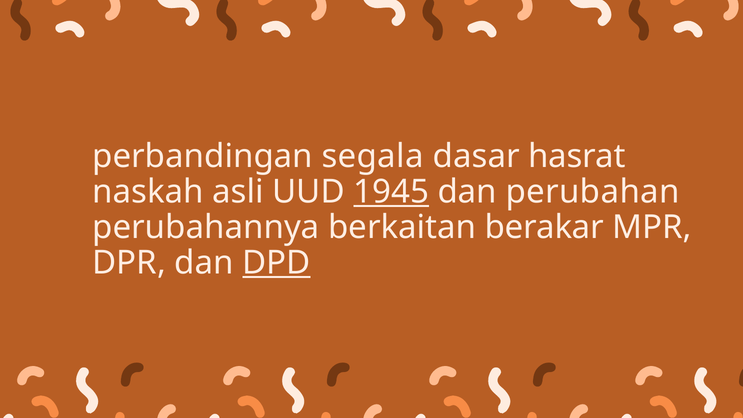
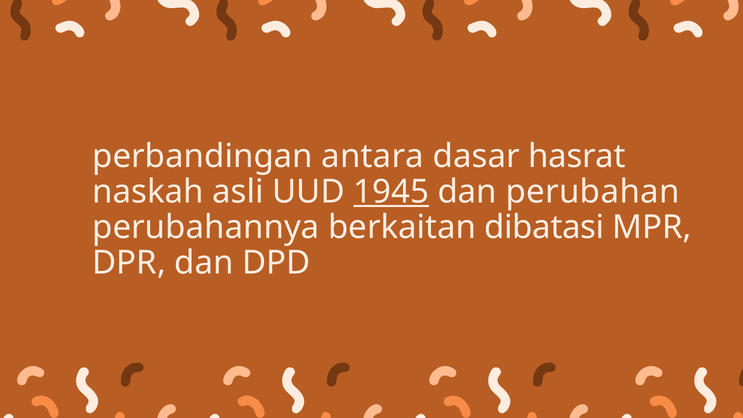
segala: segala -> antara
berakar: berakar -> dibatasi
DPD underline: present -> none
